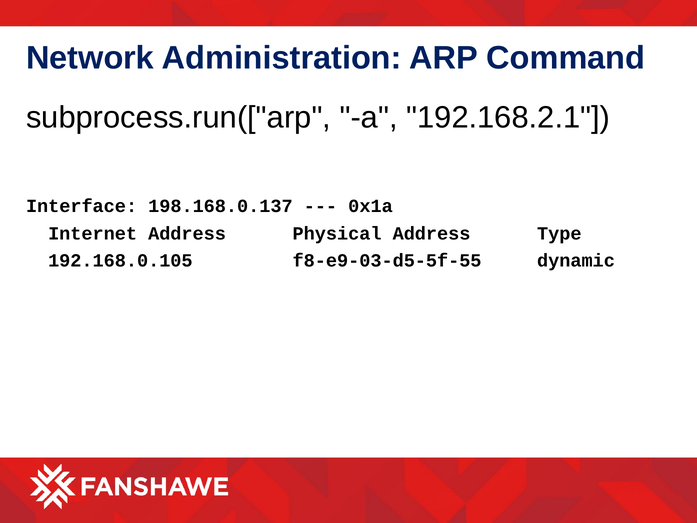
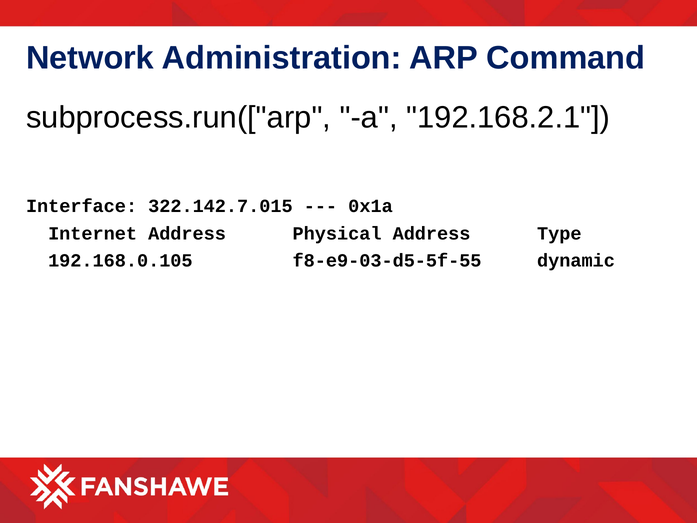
198.168.0.137: 198.168.0.137 -> 322.142.7.015
